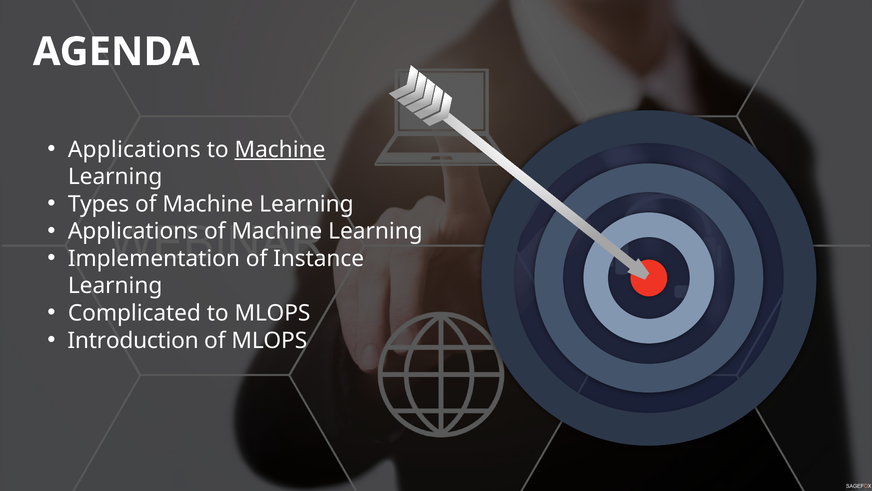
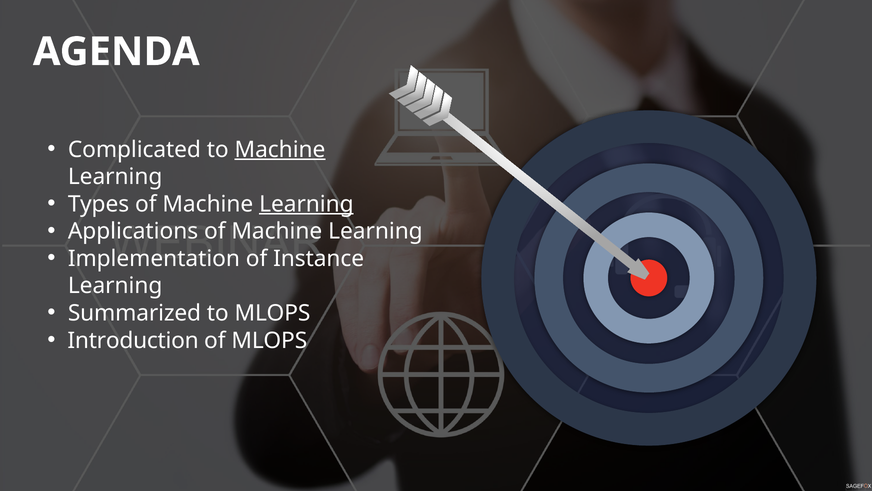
Applications at (134, 149): Applications -> Complicated
Learning at (306, 204) underline: none -> present
Complicated: Complicated -> Summarized
